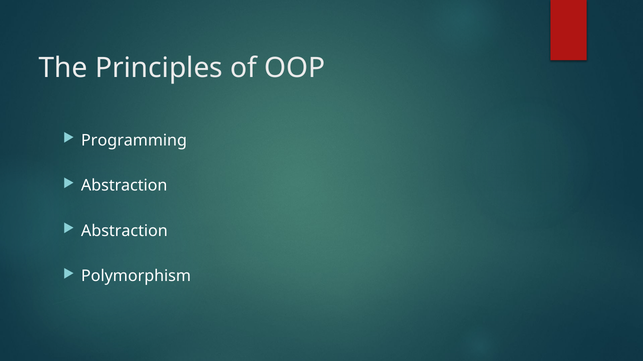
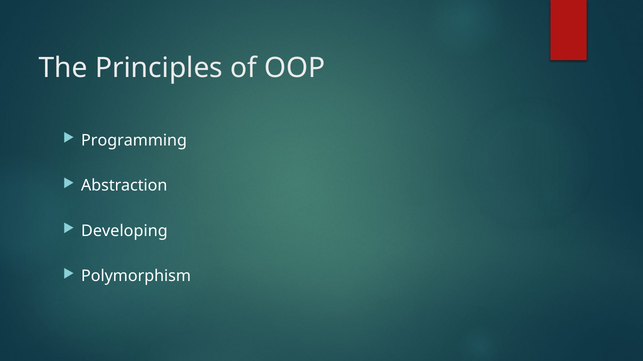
Abstraction at (124, 231): Abstraction -> Developing
